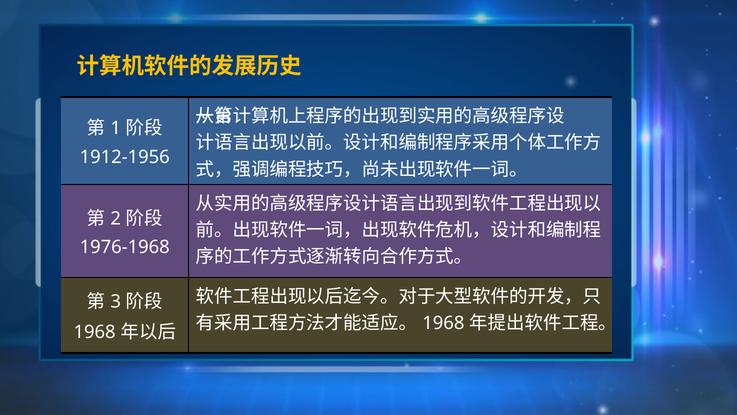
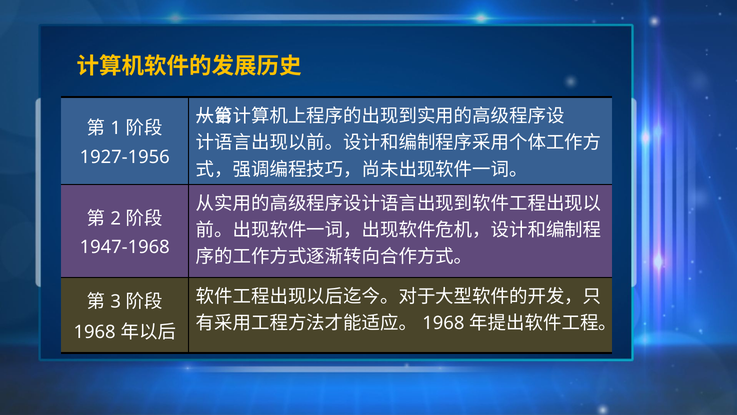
1912-1956: 1912-1956 -> 1927-1956
1976-1968: 1976-1968 -> 1947-1968
